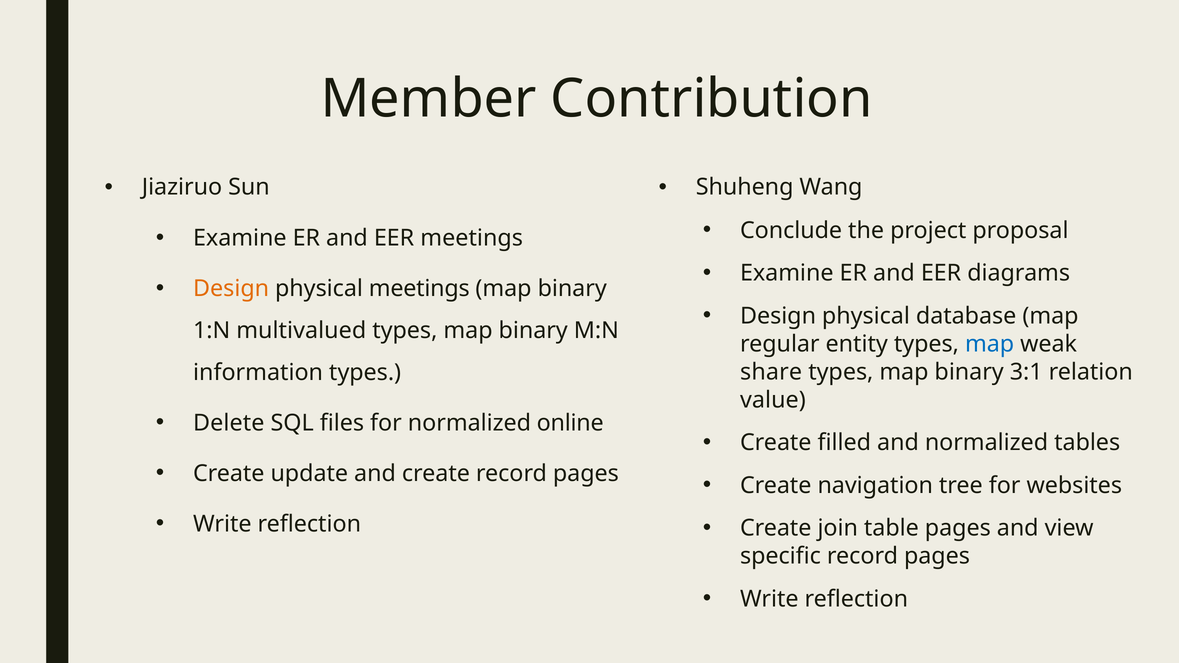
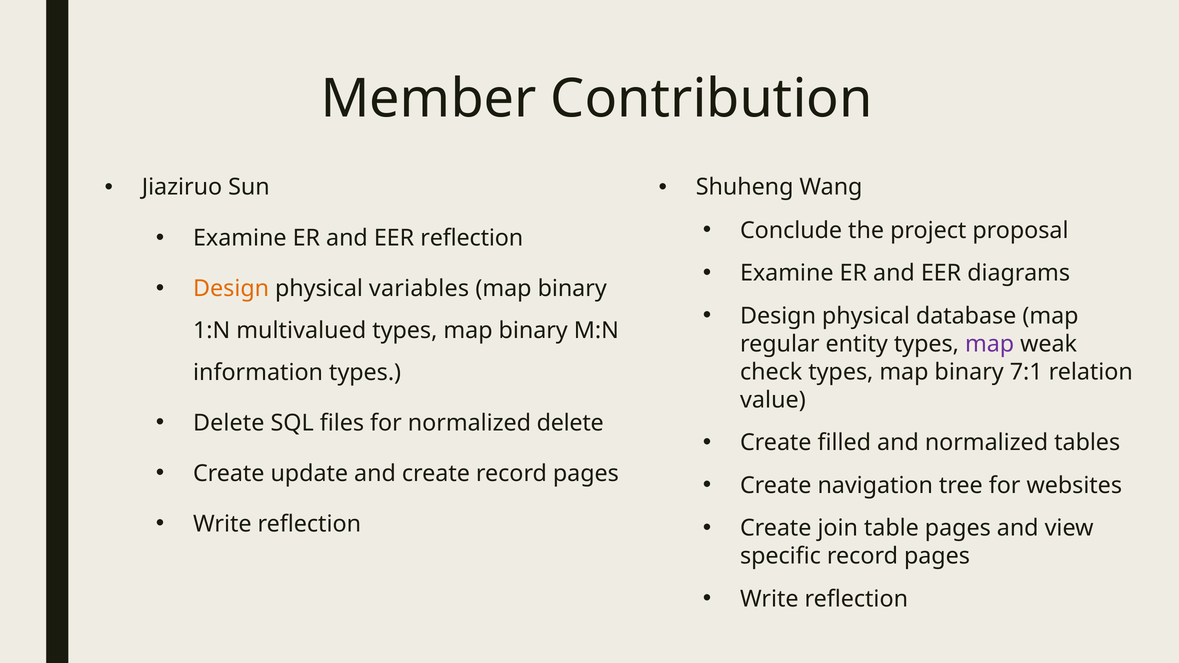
EER meetings: meetings -> reflection
physical meetings: meetings -> variables
map at (990, 344) colour: blue -> purple
share: share -> check
3:1: 3:1 -> 7:1
normalized online: online -> delete
